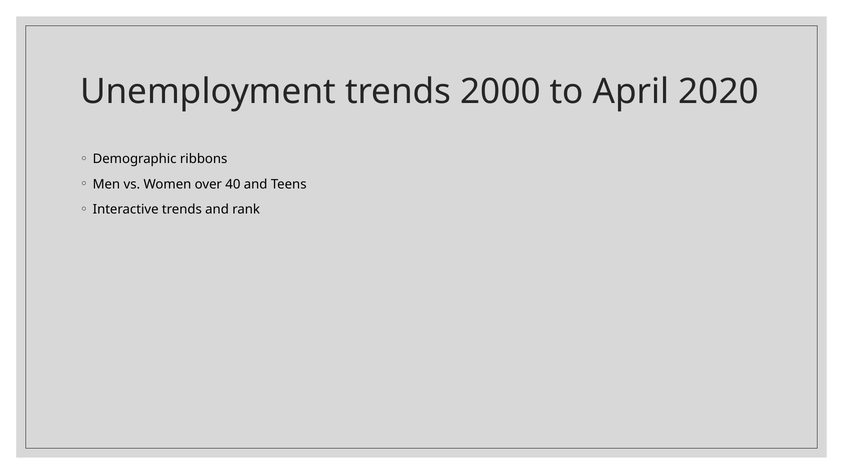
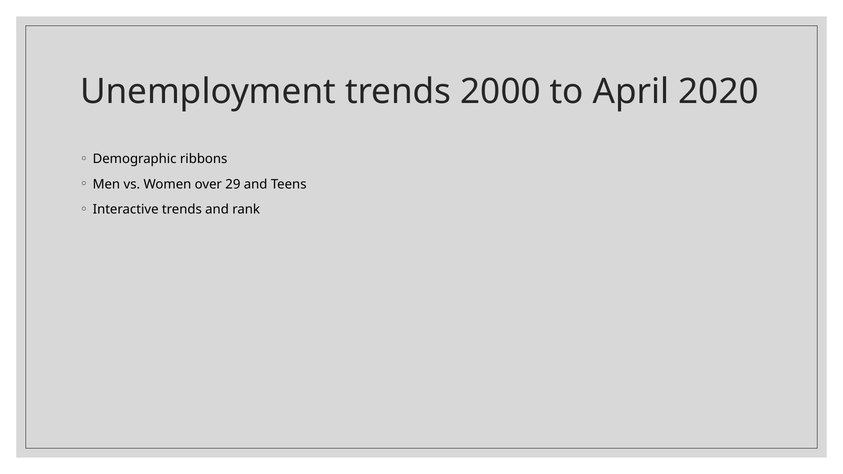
40: 40 -> 29
